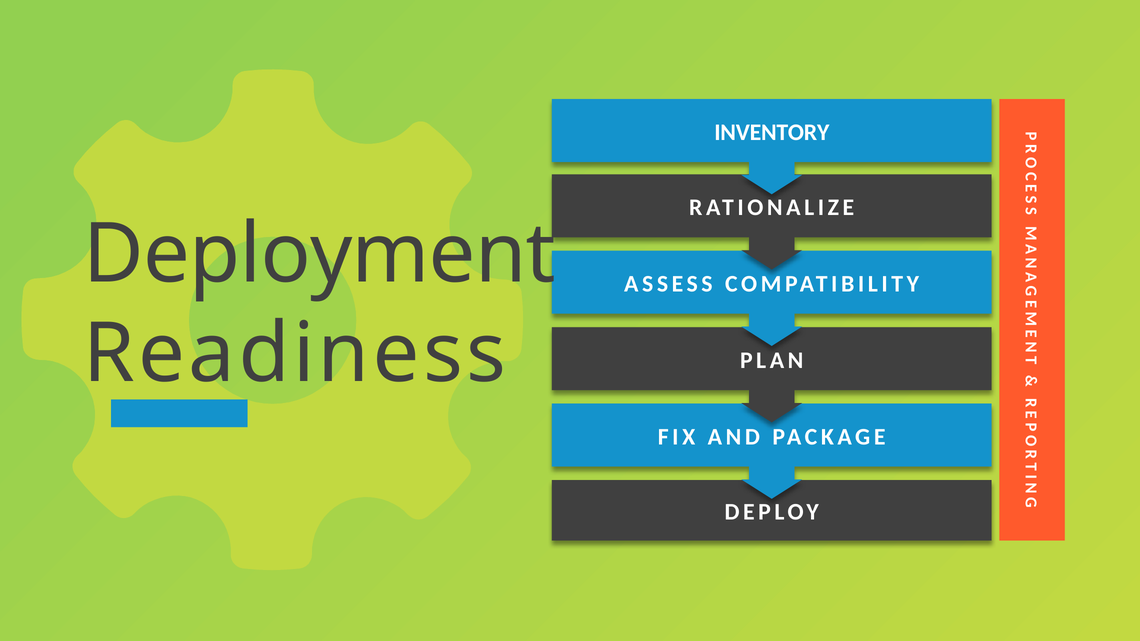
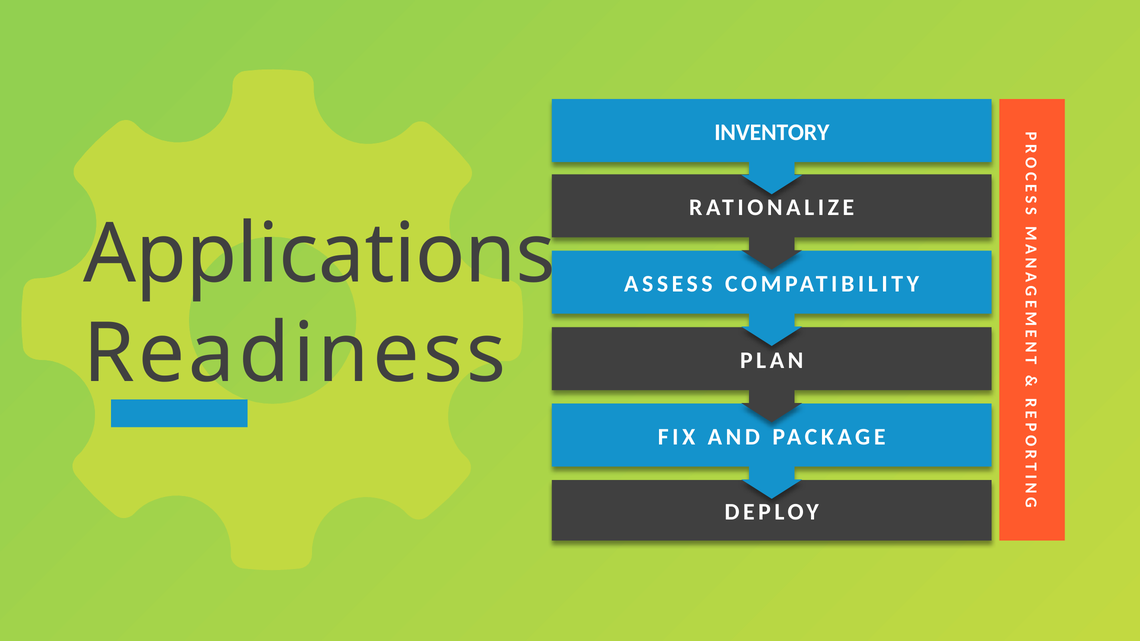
Deployment: Deployment -> Applications
